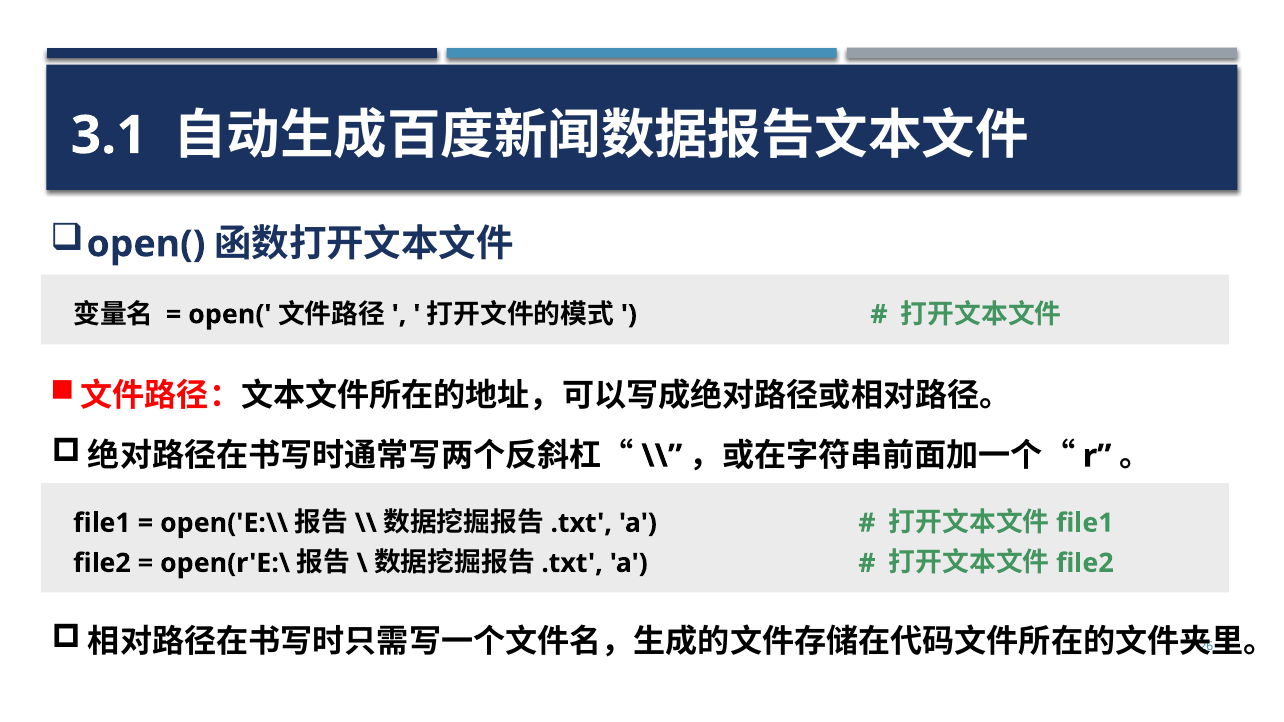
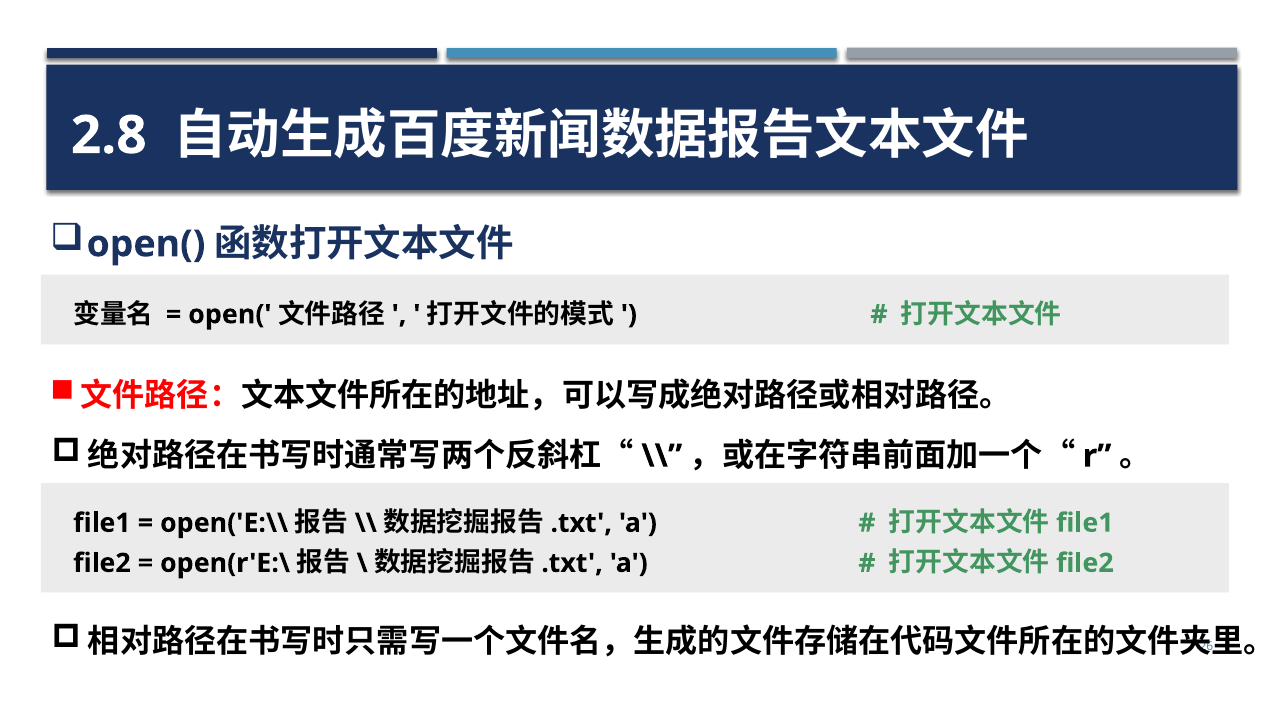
3.1: 3.1 -> 2.8
